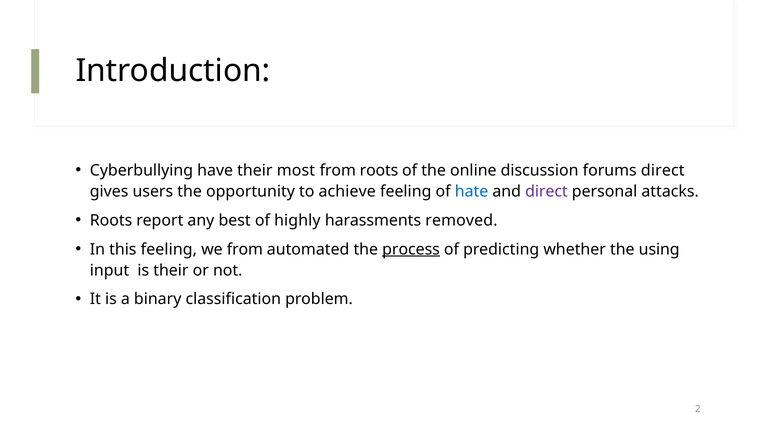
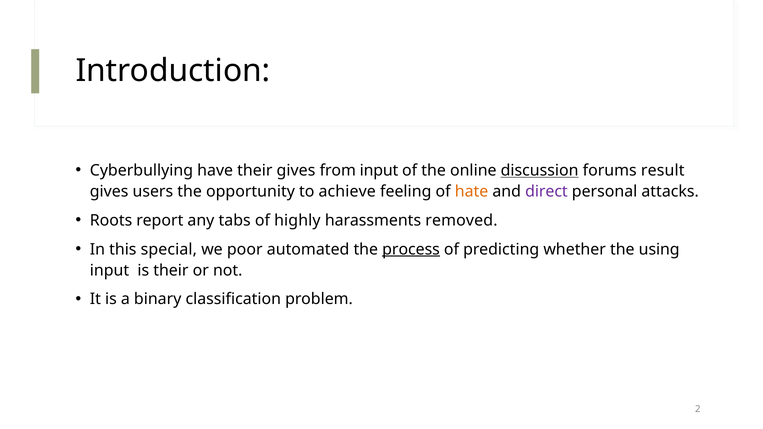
their most: most -> gives
from roots: roots -> input
discussion underline: none -> present
forums direct: direct -> result
hate colour: blue -> orange
best: best -> tabs
this feeling: feeling -> special
we from: from -> poor
